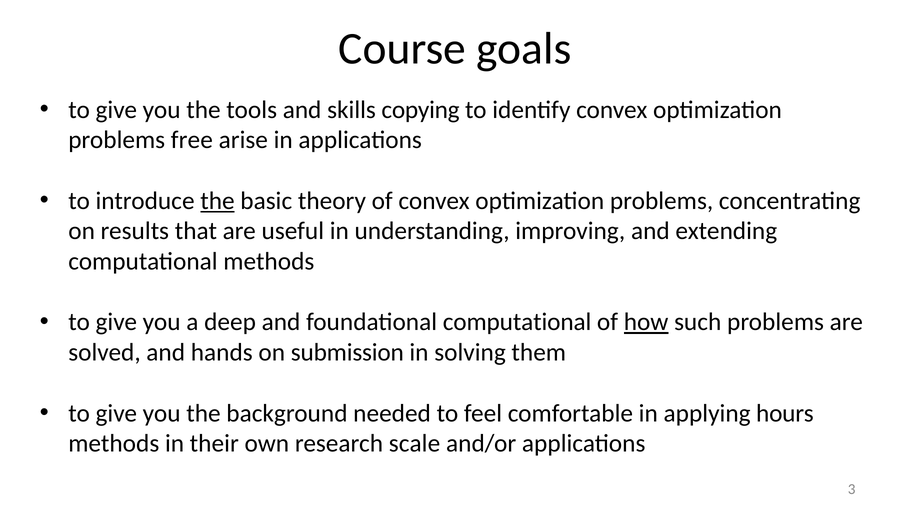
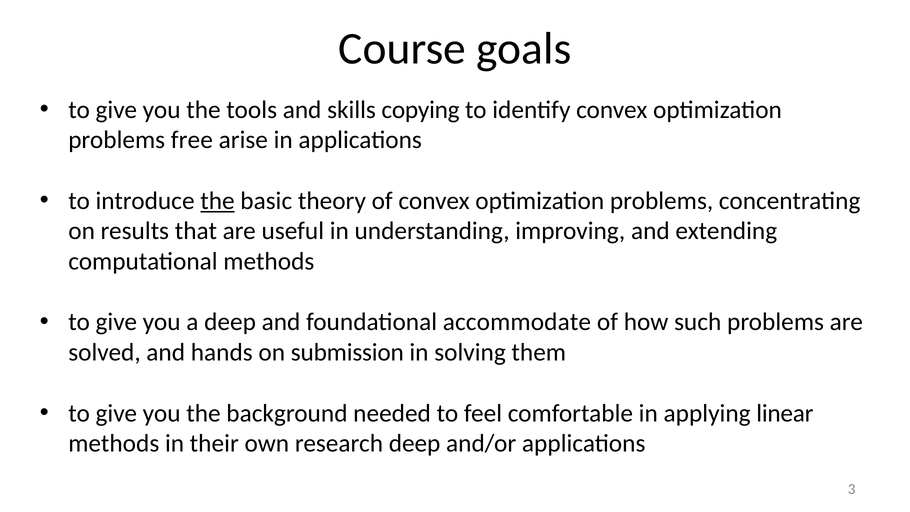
foundational computational: computational -> accommodate
how underline: present -> none
hours: hours -> linear
research scale: scale -> deep
